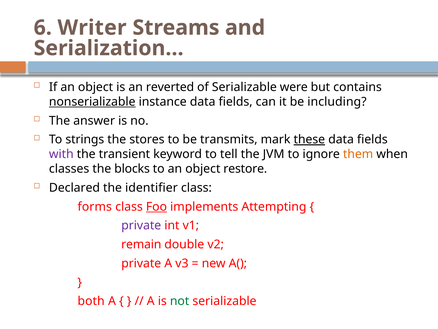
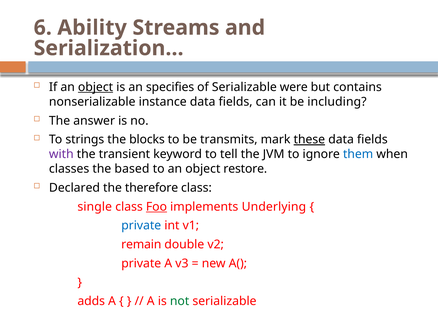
Writer: Writer -> Ability
object at (96, 87) underline: none -> present
reverted: reverted -> specifies
nonserializable underline: present -> none
stores: stores -> blocks
them colour: orange -> blue
blocks: blocks -> based
identifier: identifier -> therefore
forms: forms -> single
Attempting: Attempting -> Underlying
private at (141, 225) colour: purple -> blue
both: both -> adds
